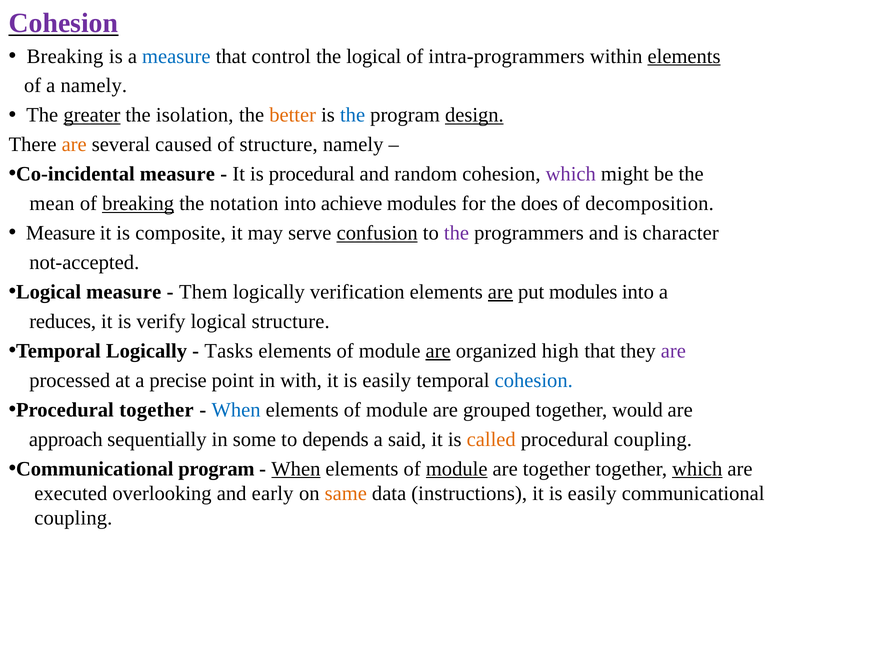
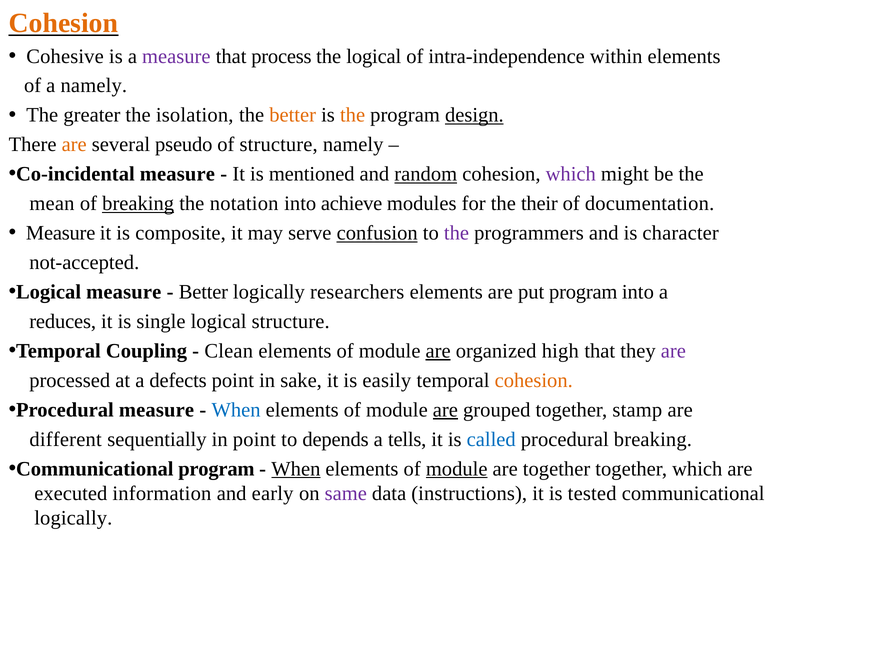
Cohesion at (63, 23) colour: purple -> orange
Breaking at (65, 56): Breaking -> Cohesive
measure at (176, 56) colour: blue -> purple
control: control -> process
intra-programmers: intra-programmers -> intra-independence
elements at (684, 56) underline: present -> none
greater underline: present -> none
the at (353, 115) colour: blue -> orange
caused: caused -> pseudo
is procedural: procedural -> mentioned
random underline: none -> present
does: does -> their
decomposition: decomposition -> documentation
Them at (203, 292): Them -> Better
verification: verification -> researchers
are at (500, 292) underline: present -> none
put modules: modules -> program
verify: verify -> single
Temporal Logically: Logically -> Coupling
Tasks: Tasks -> Clean
precise: precise -> defects
with: with -> sake
cohesion at (534, 380) colour: blue -> orange
Procedural together: together -> measure
are at (445, 410) underline: none -> present
would: would -> stamp
approach: approach -> different
in some: some -> point
said: said -> tells
called colour: orange -> blue
procedural coupling: coupling -> breaking
which at (697, 469) underline: present -> none
overlooking: overlooking -> information
same colour: orange -> purple
easily at (592, 493): easily -> tested
coupling at (73, 518): coupling -> logically
